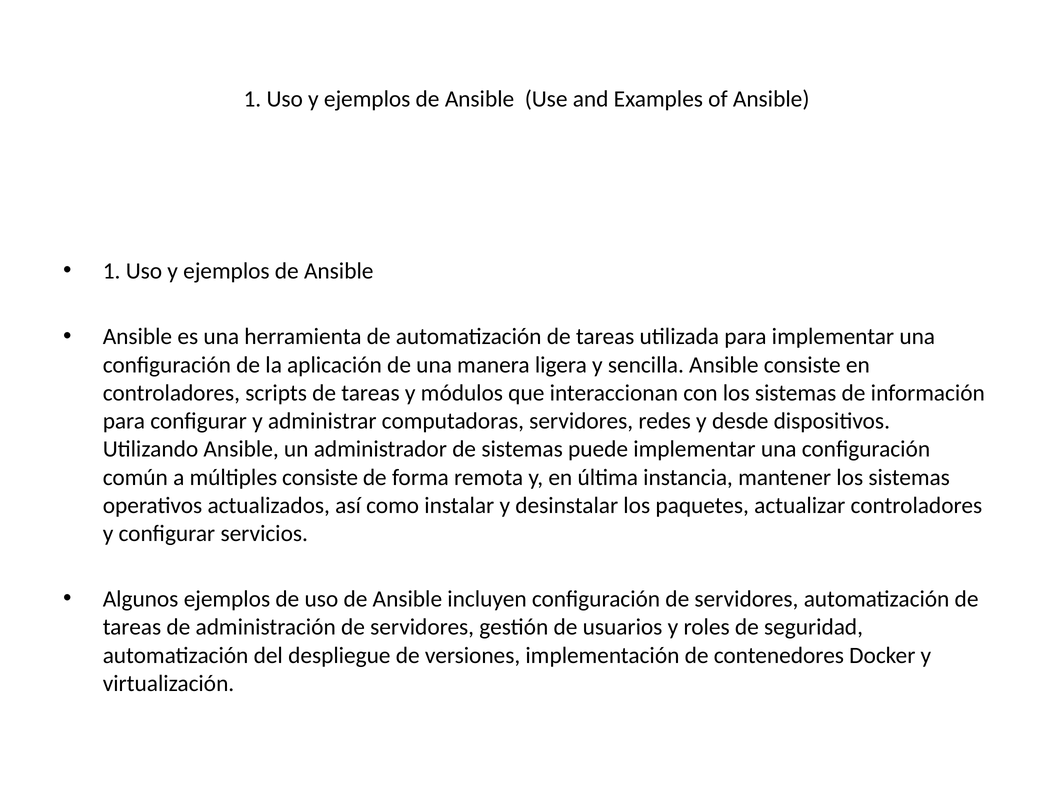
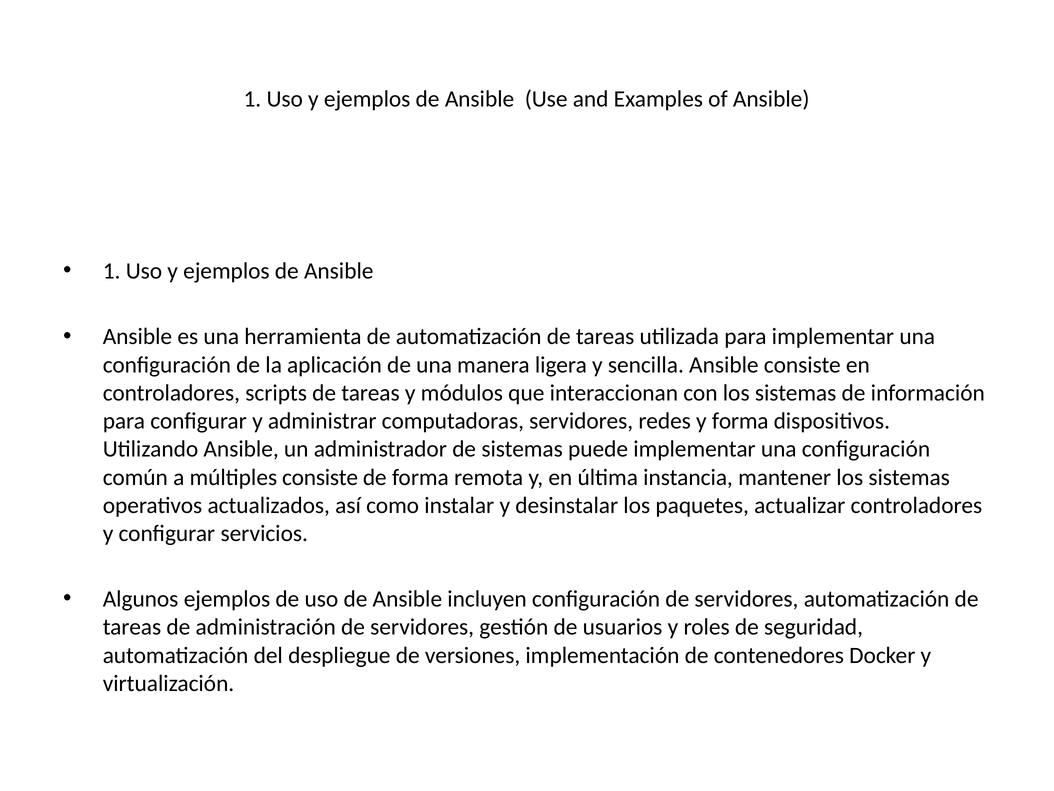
y desde: desde -> forma
